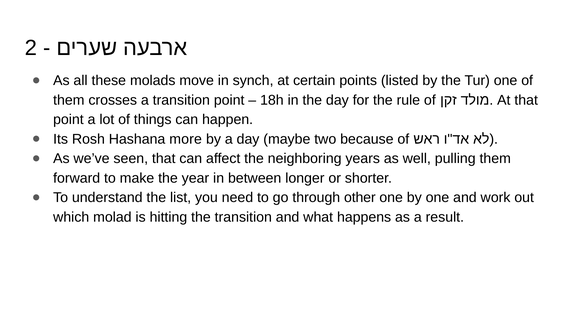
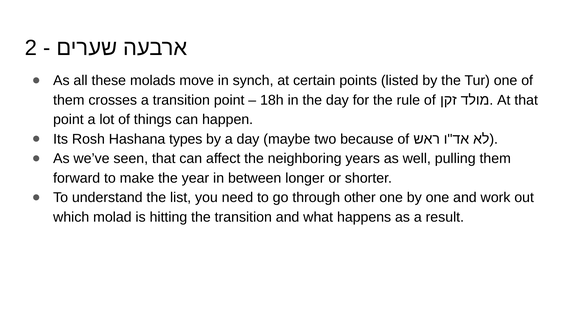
more: more -> types
